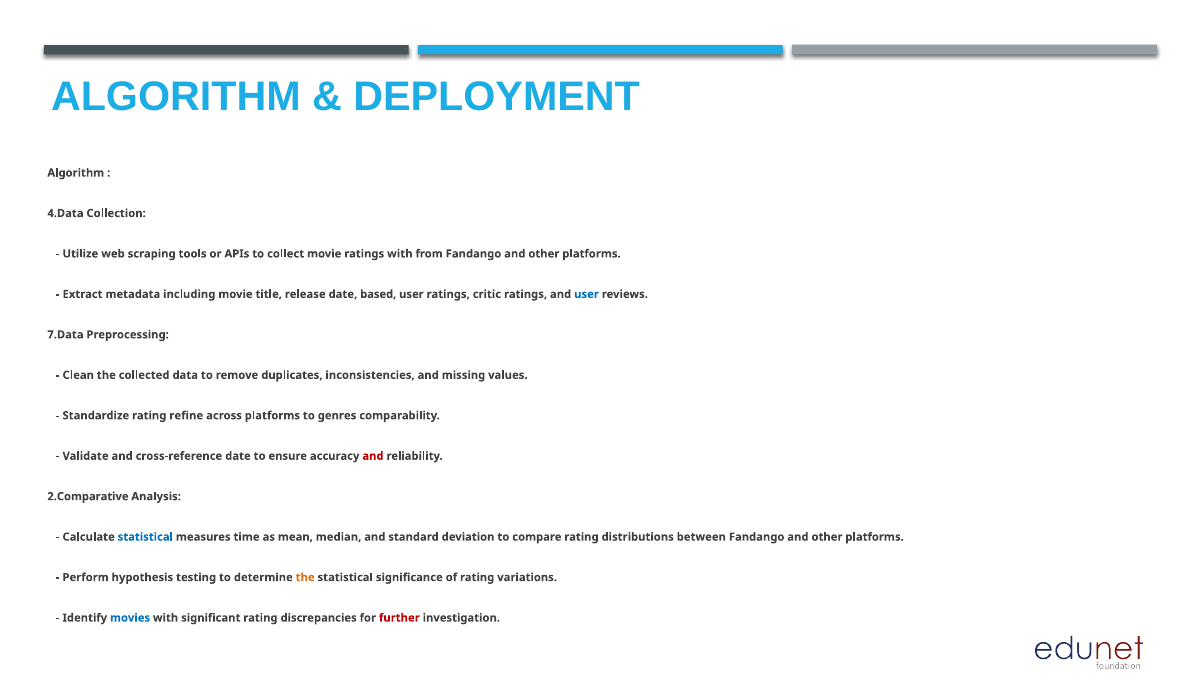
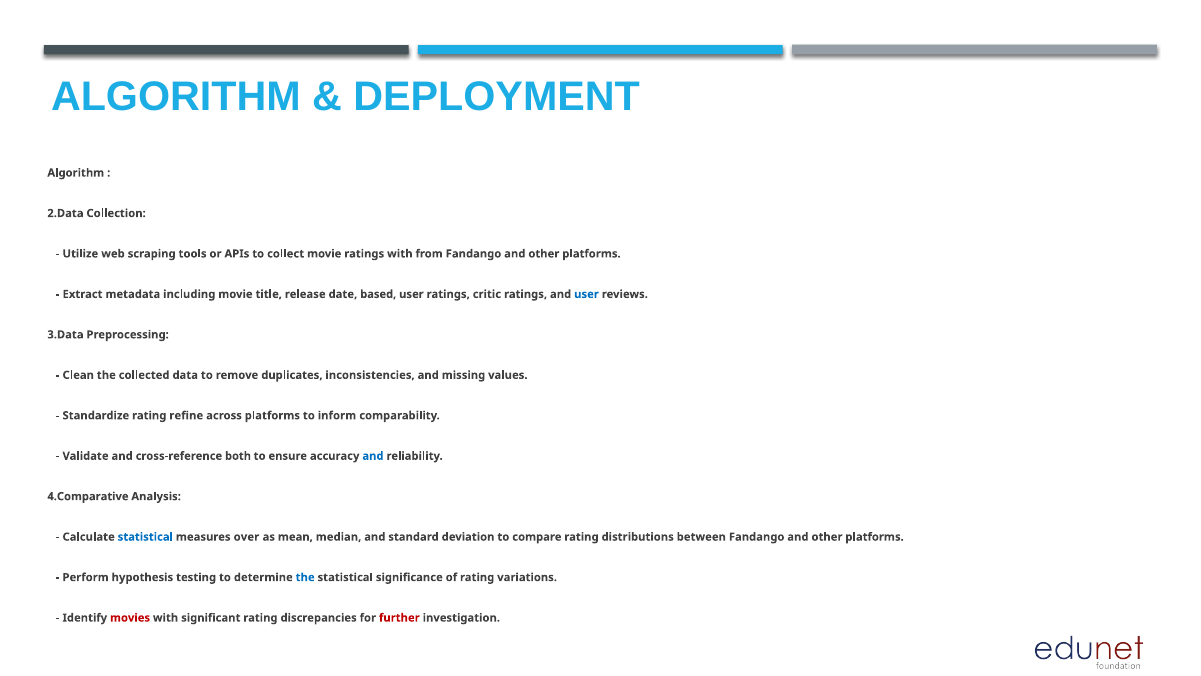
4.Data: 4.Data -> 2.Data
7.Data: 7.Data -> 3.Data
genres: genres -> inform
cross-reference date: date -> both
and at (373, 456) colour: red -> blue
2.Comparative: 2.Comparative -> 4.Comparative
time: time -> over
the at (305, 577) colour: orange -> blue
movies colour: blue -> red
